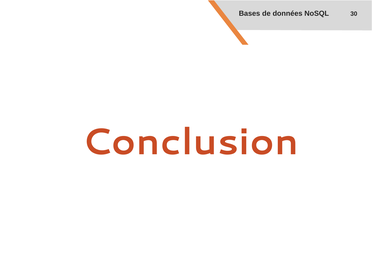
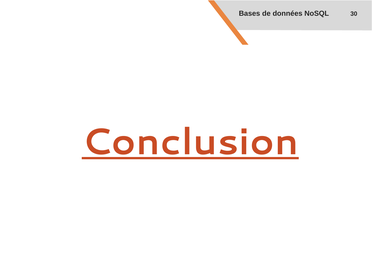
Conclusion underline: none -> present
